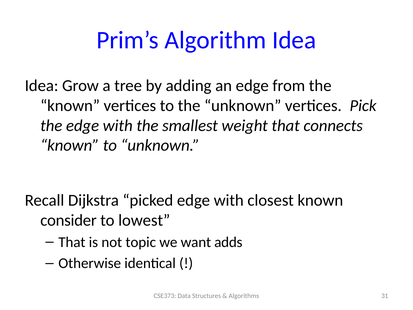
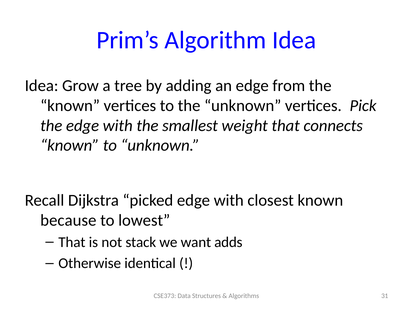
consider: consider -> because
topic: topic -> stack
